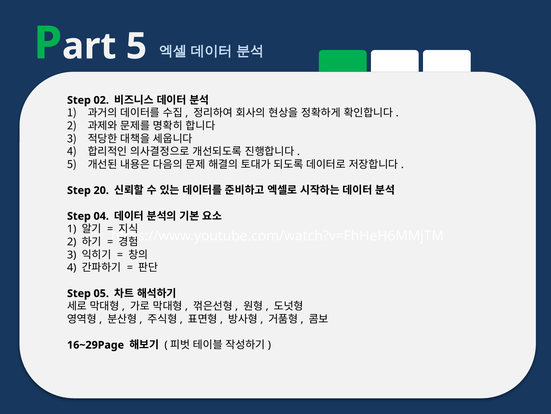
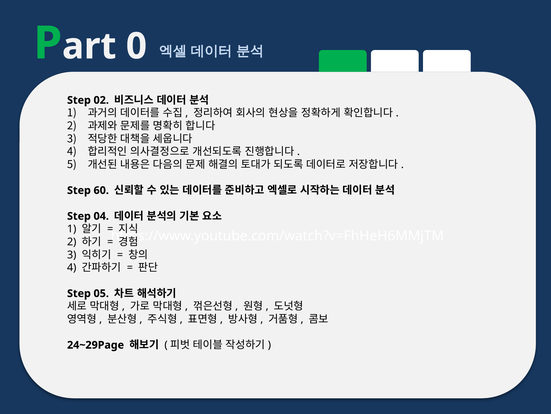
5 at (136, 46): 5 -> 0
20: 20 -> 60
16~29Page: 16~29Page -> 24~29Page
